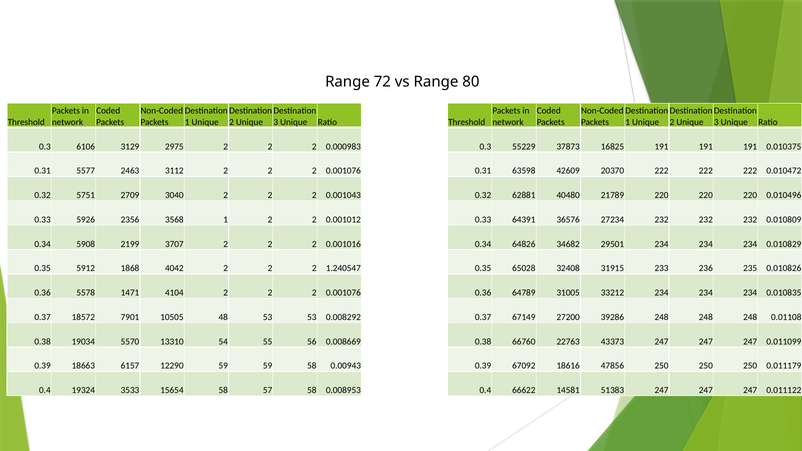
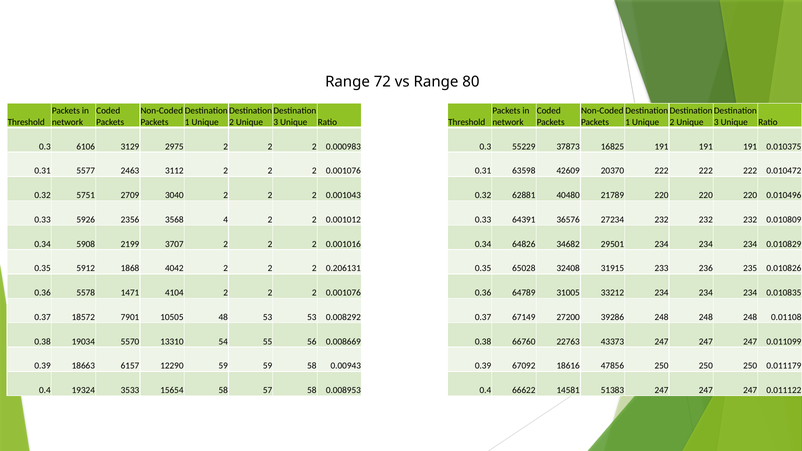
3568 1: 1 -> 4
1.240547: 1.240547 -> 0.206131
